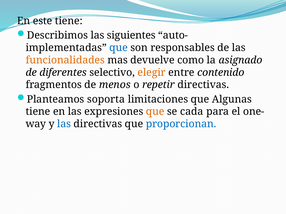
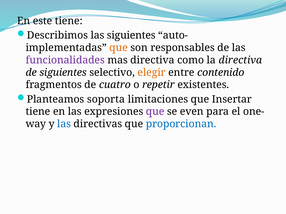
que at (119, 48) colour: blue -> orange
funcionalidades colour: orange -> purple
mas devuelve: devuelve -> directiva
la asignado: asignado -> directiva
de diferentes: diferentes -> siguientes
menos: menos -> cuatro
repetir directivas: directivas -> existentes
Algunas: Algunas -> Insertar
que at (155, 112) colour: orange -> purple
cada: cada -> even
